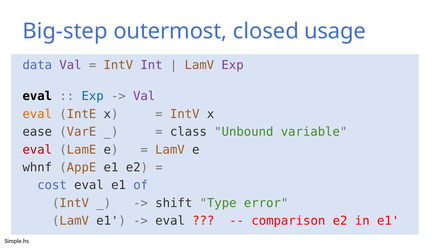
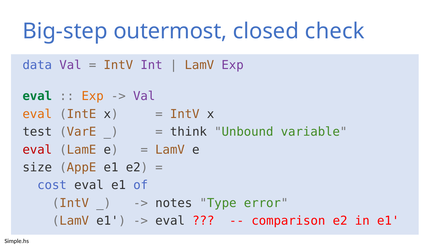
usage: usage -> check
eval at (37, 96) colour: black -> green
Exp at (93, 96) colour: blue -> orange
ease: ease -> test
class: class -> think
whnf: whnf -> size
shift: shift -> notes
